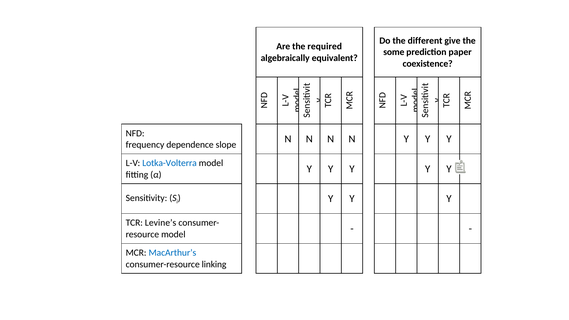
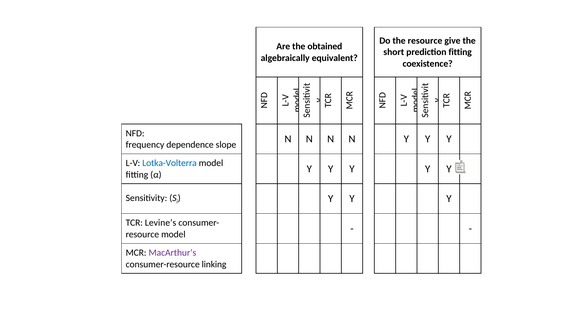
the different: different -> resource
required: required -> obtained
some: some -> short
prediction paper: paper -> fitting
MacArthur’s colour: blue -> purple
